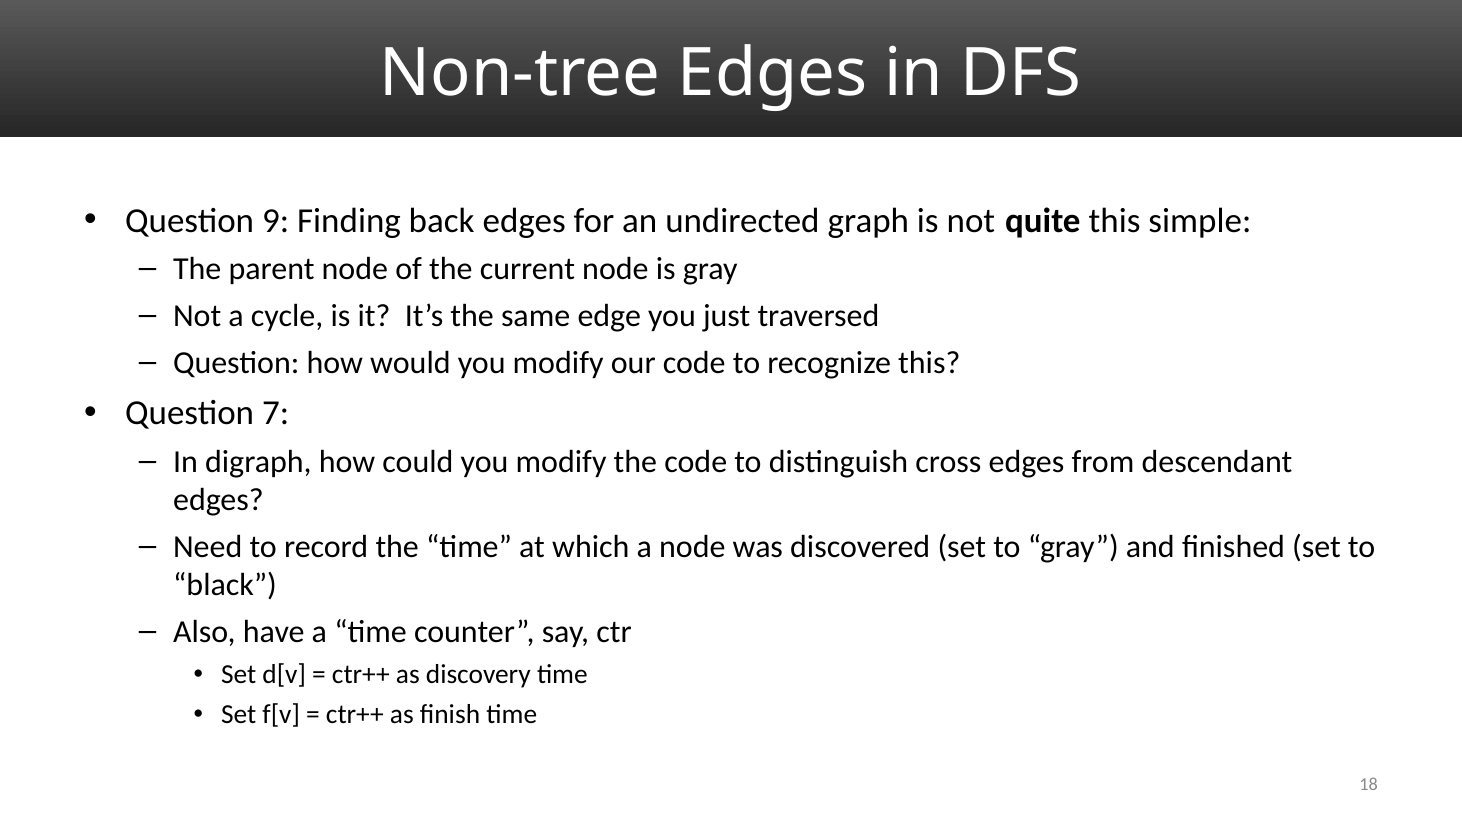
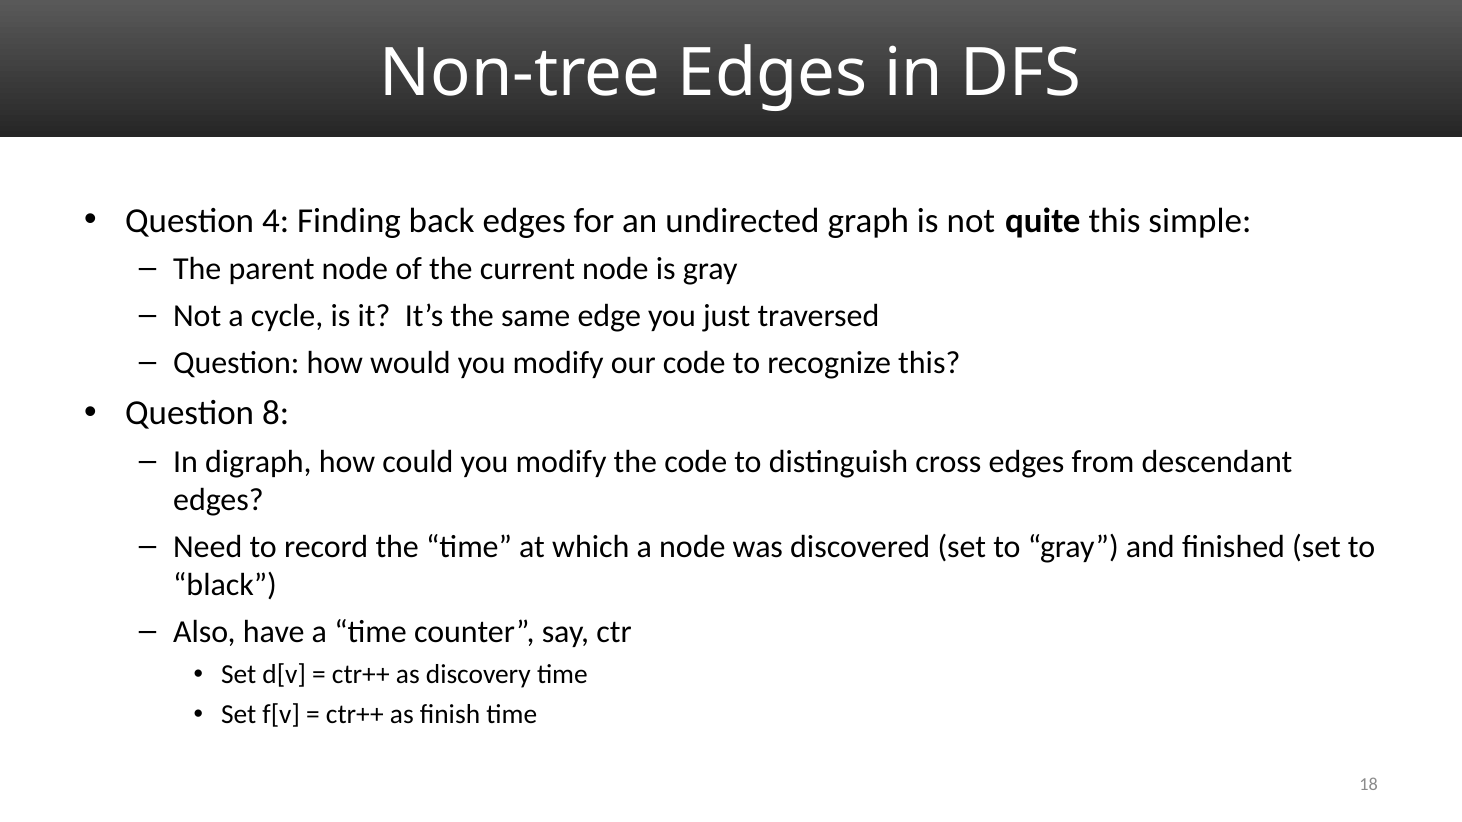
9: 9 -> 4
7: 7 -> 8
